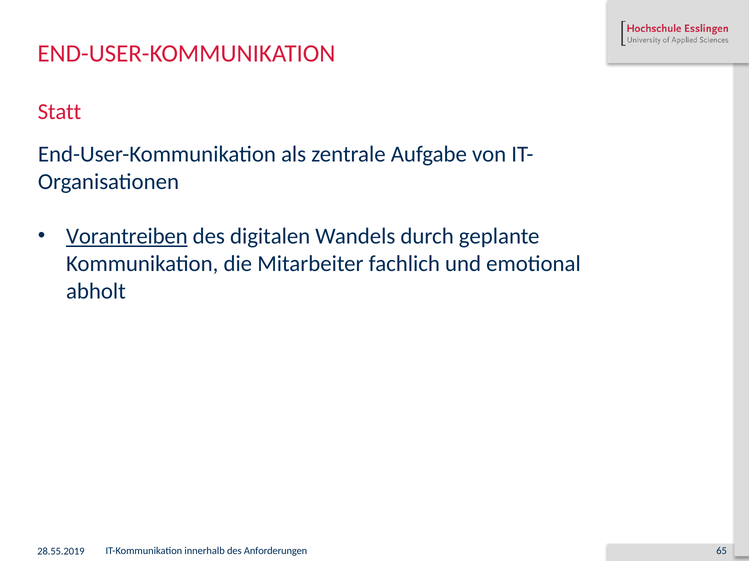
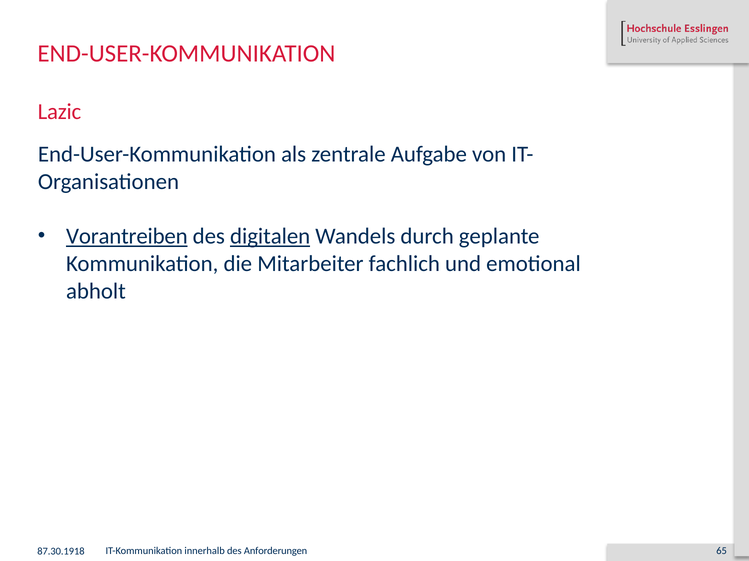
Statt: Statt -> Lazic
digitalen underline: none -> present
28.55.2019: 28.55.2019 -> 87.30.1918
